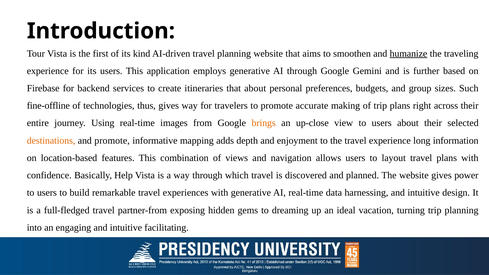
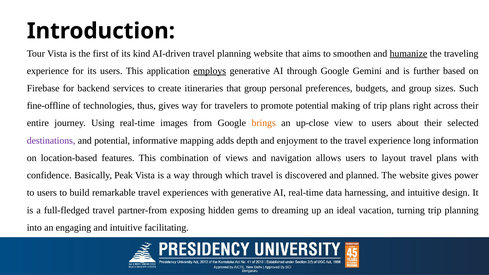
employs underline: none -> present
that about: about -> group
promote accurate: accurate -> potential
destinations colour: orange -> purple
and promote: promote -> potential
Help: Help -> Peak
